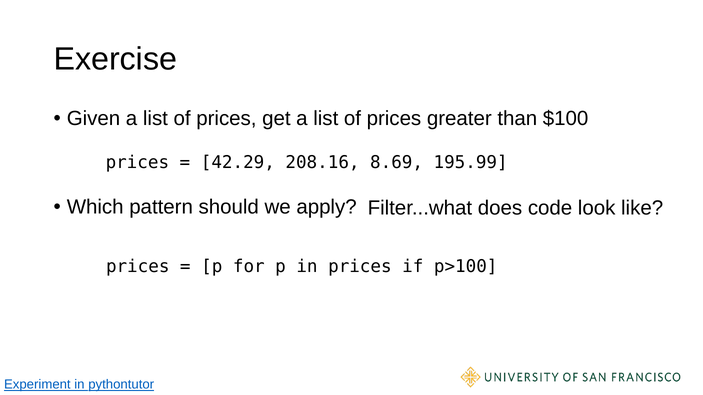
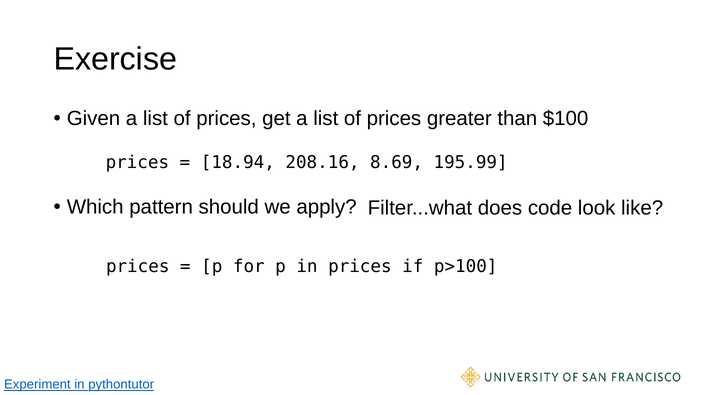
42.29: 42.29 -> 18.94
